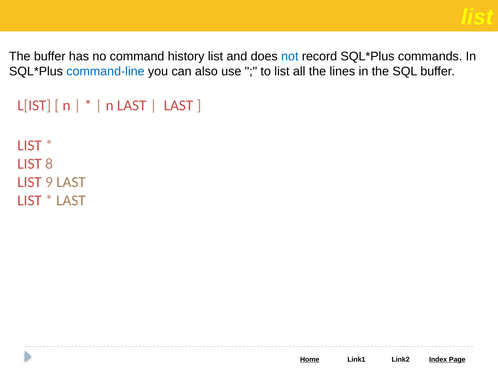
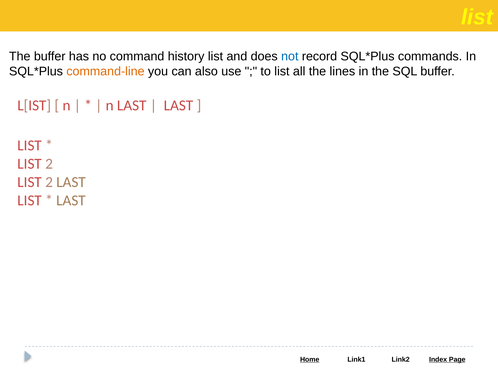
command-line colour: blue -> orange
8 at (49, 164): 8 -> 2
9 at (49, 182): 9 -> 2
